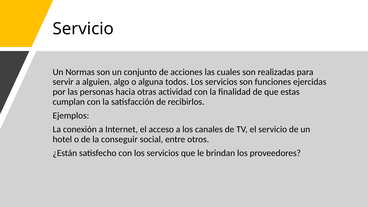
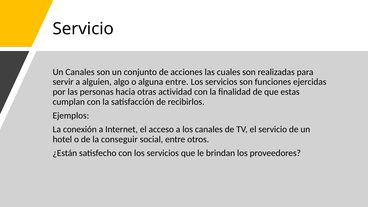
Un Normas: Normas -> Canales
alguna todos: todos -> entre
